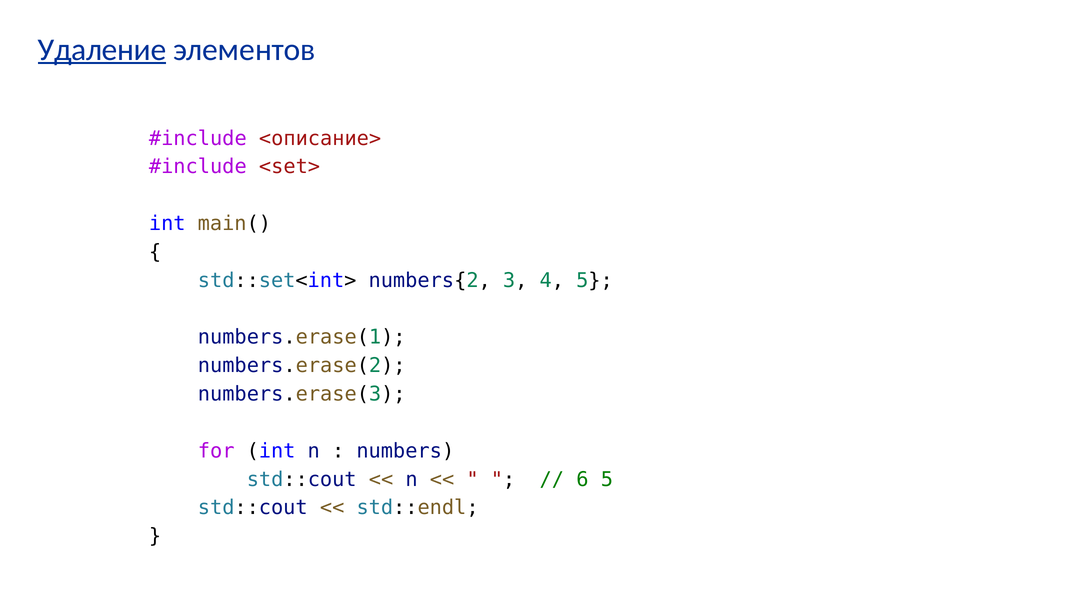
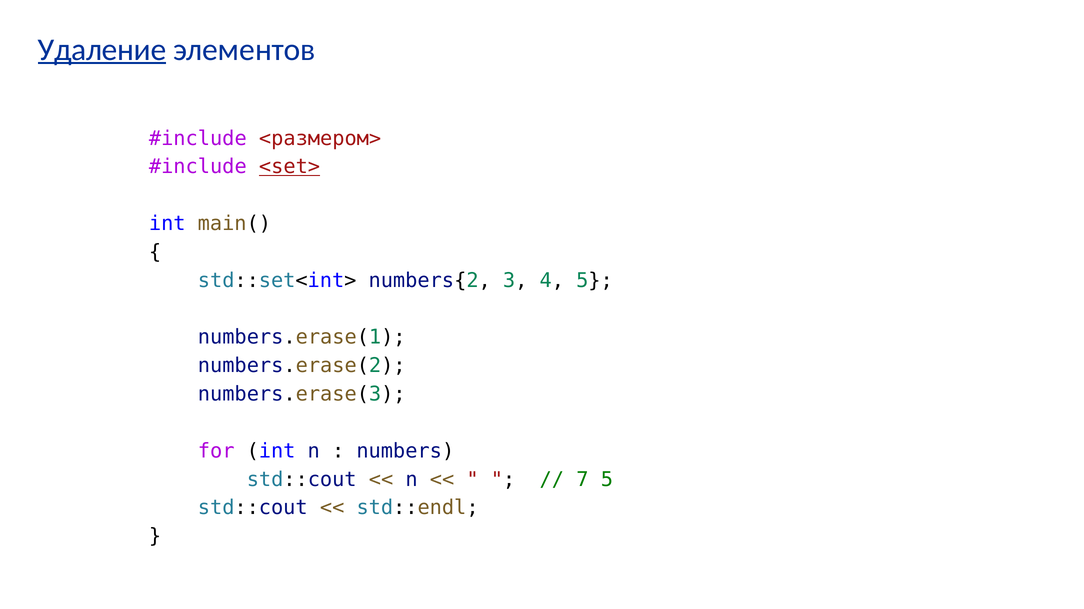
<описание>: <описание> -> <размером>
<set> underline: none -> present
6: 6 -> 7
